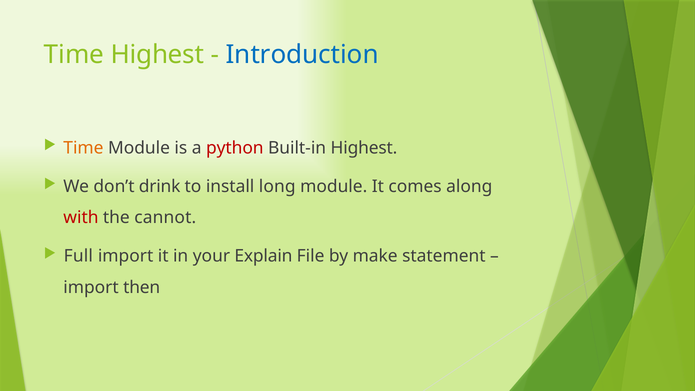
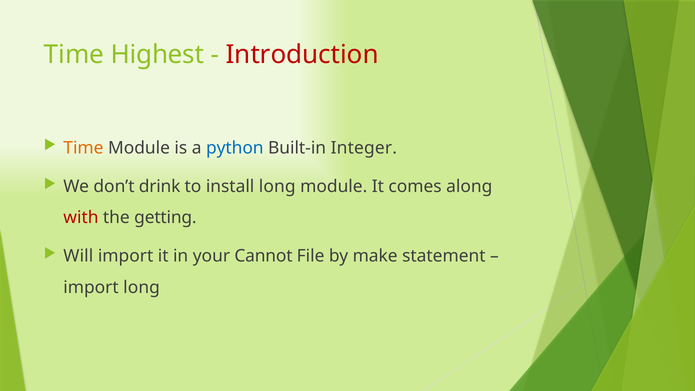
Introduction colour: blue -> red
python colour: red -> blue
Built-in Highest: Highest -> Integer
cannot: cannot -> getting
Full: Full -> Will
Explain: Explain -> Cannot
import then: then -> long
